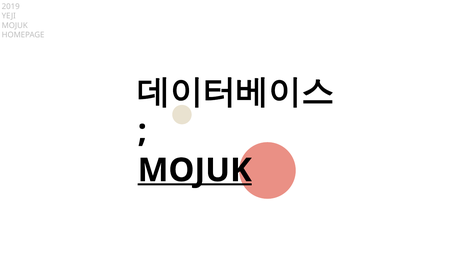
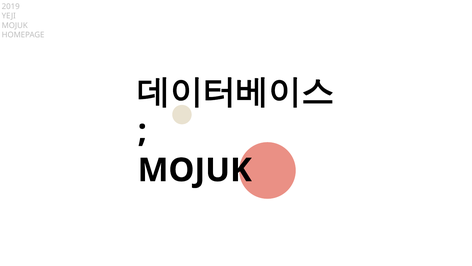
MOJUK at (195, 170) underline: present -> none
